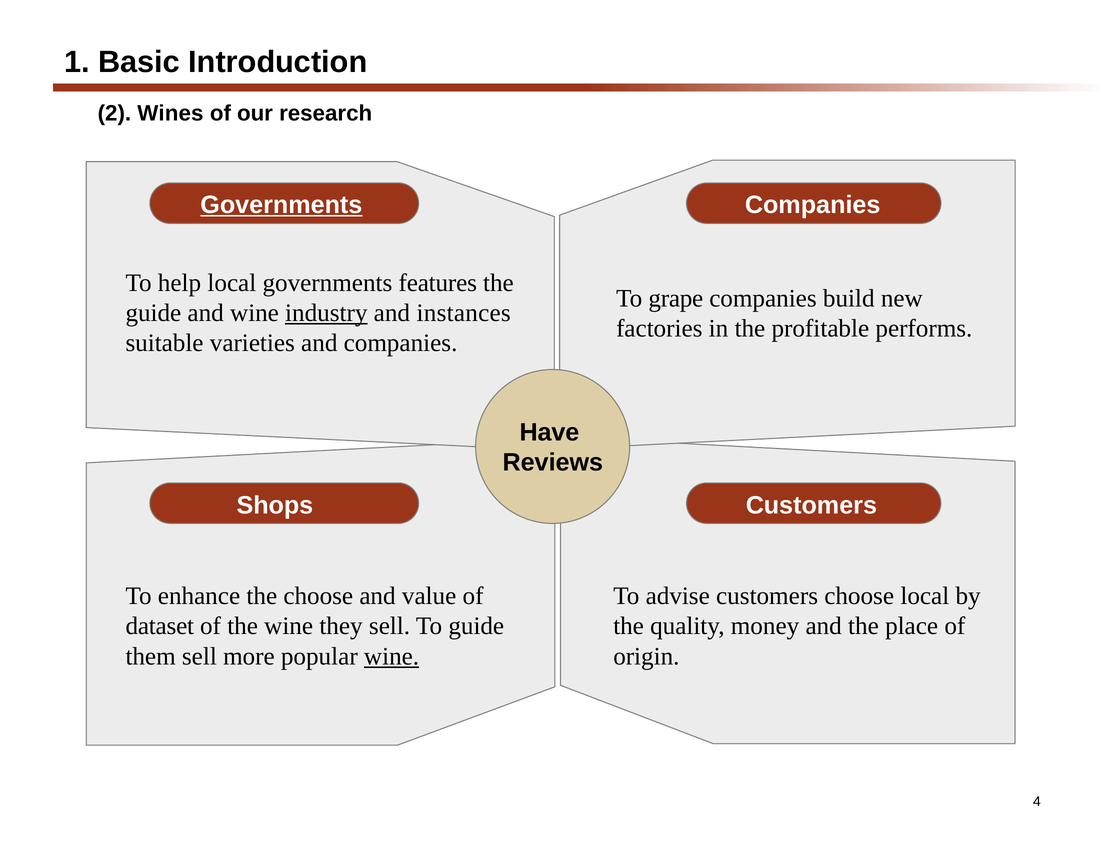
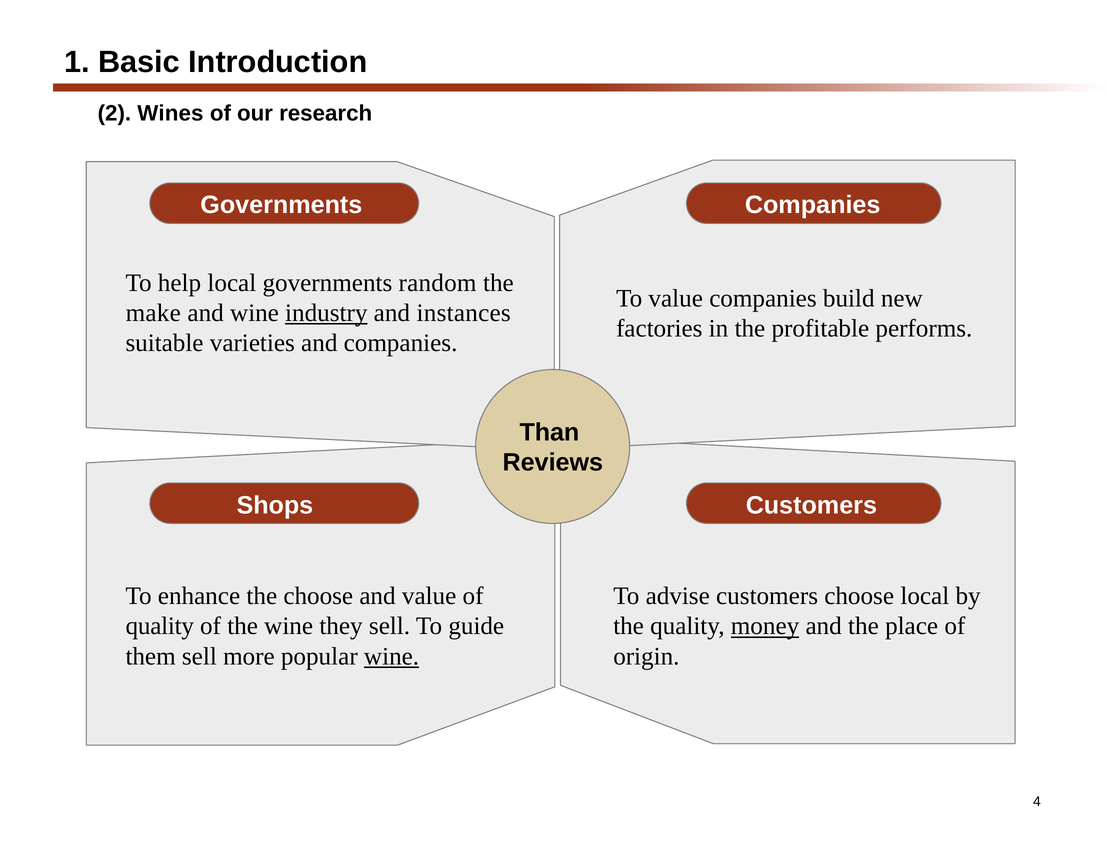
Governments at (281, 205) underline: present -> none
features: features -> random
To grape: grape -> value
guide at (153, 313): guide -> make
Have: Have -> Than
dataset at (160, 627): dataset -> quality
money underline: none -> present
